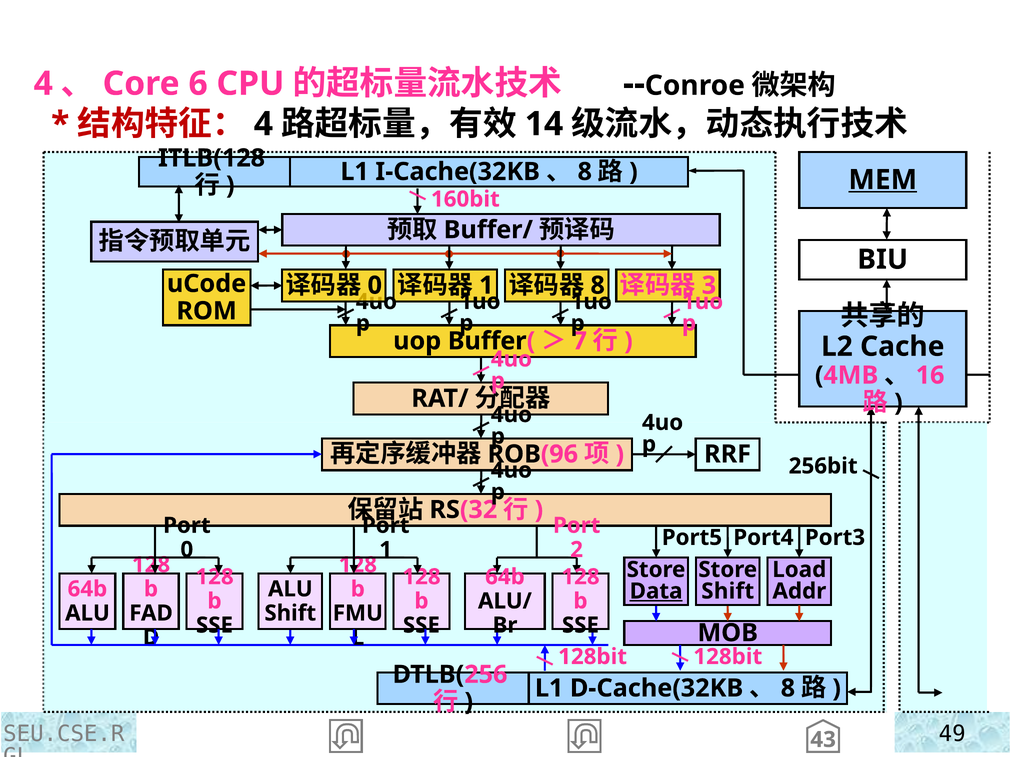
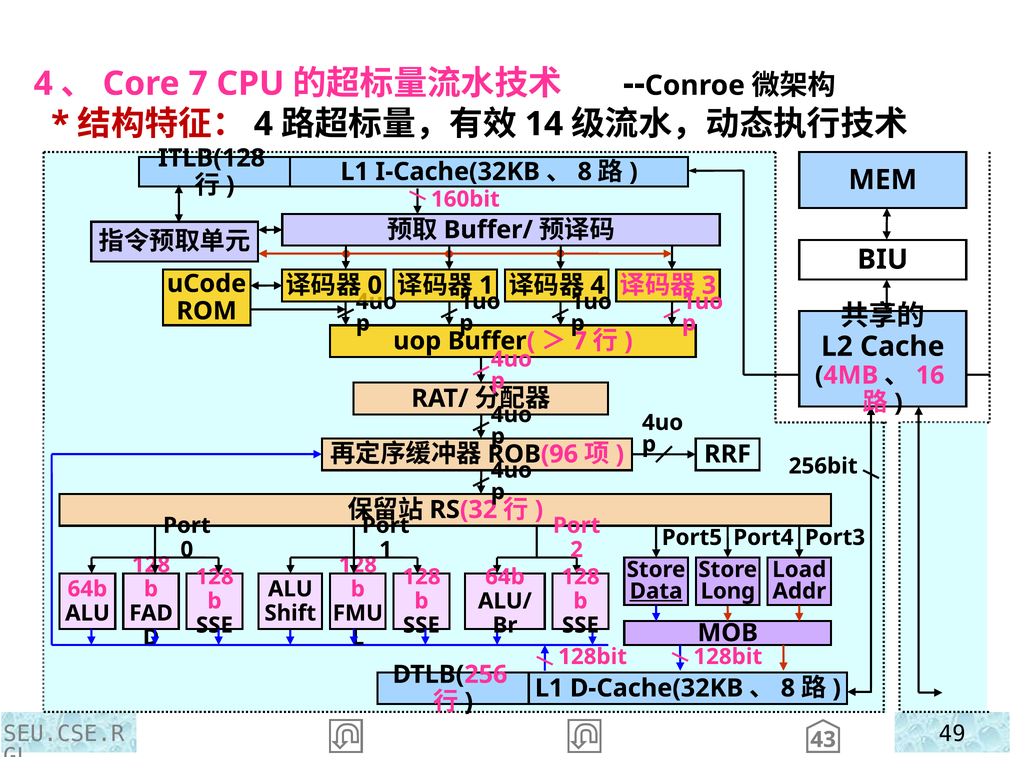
6 at (198, 84): 6 -> 7
MEM underline: present -> none
8 at (598, 286): 8 -> 4
Shift at (728, 592): Shift -> Long
